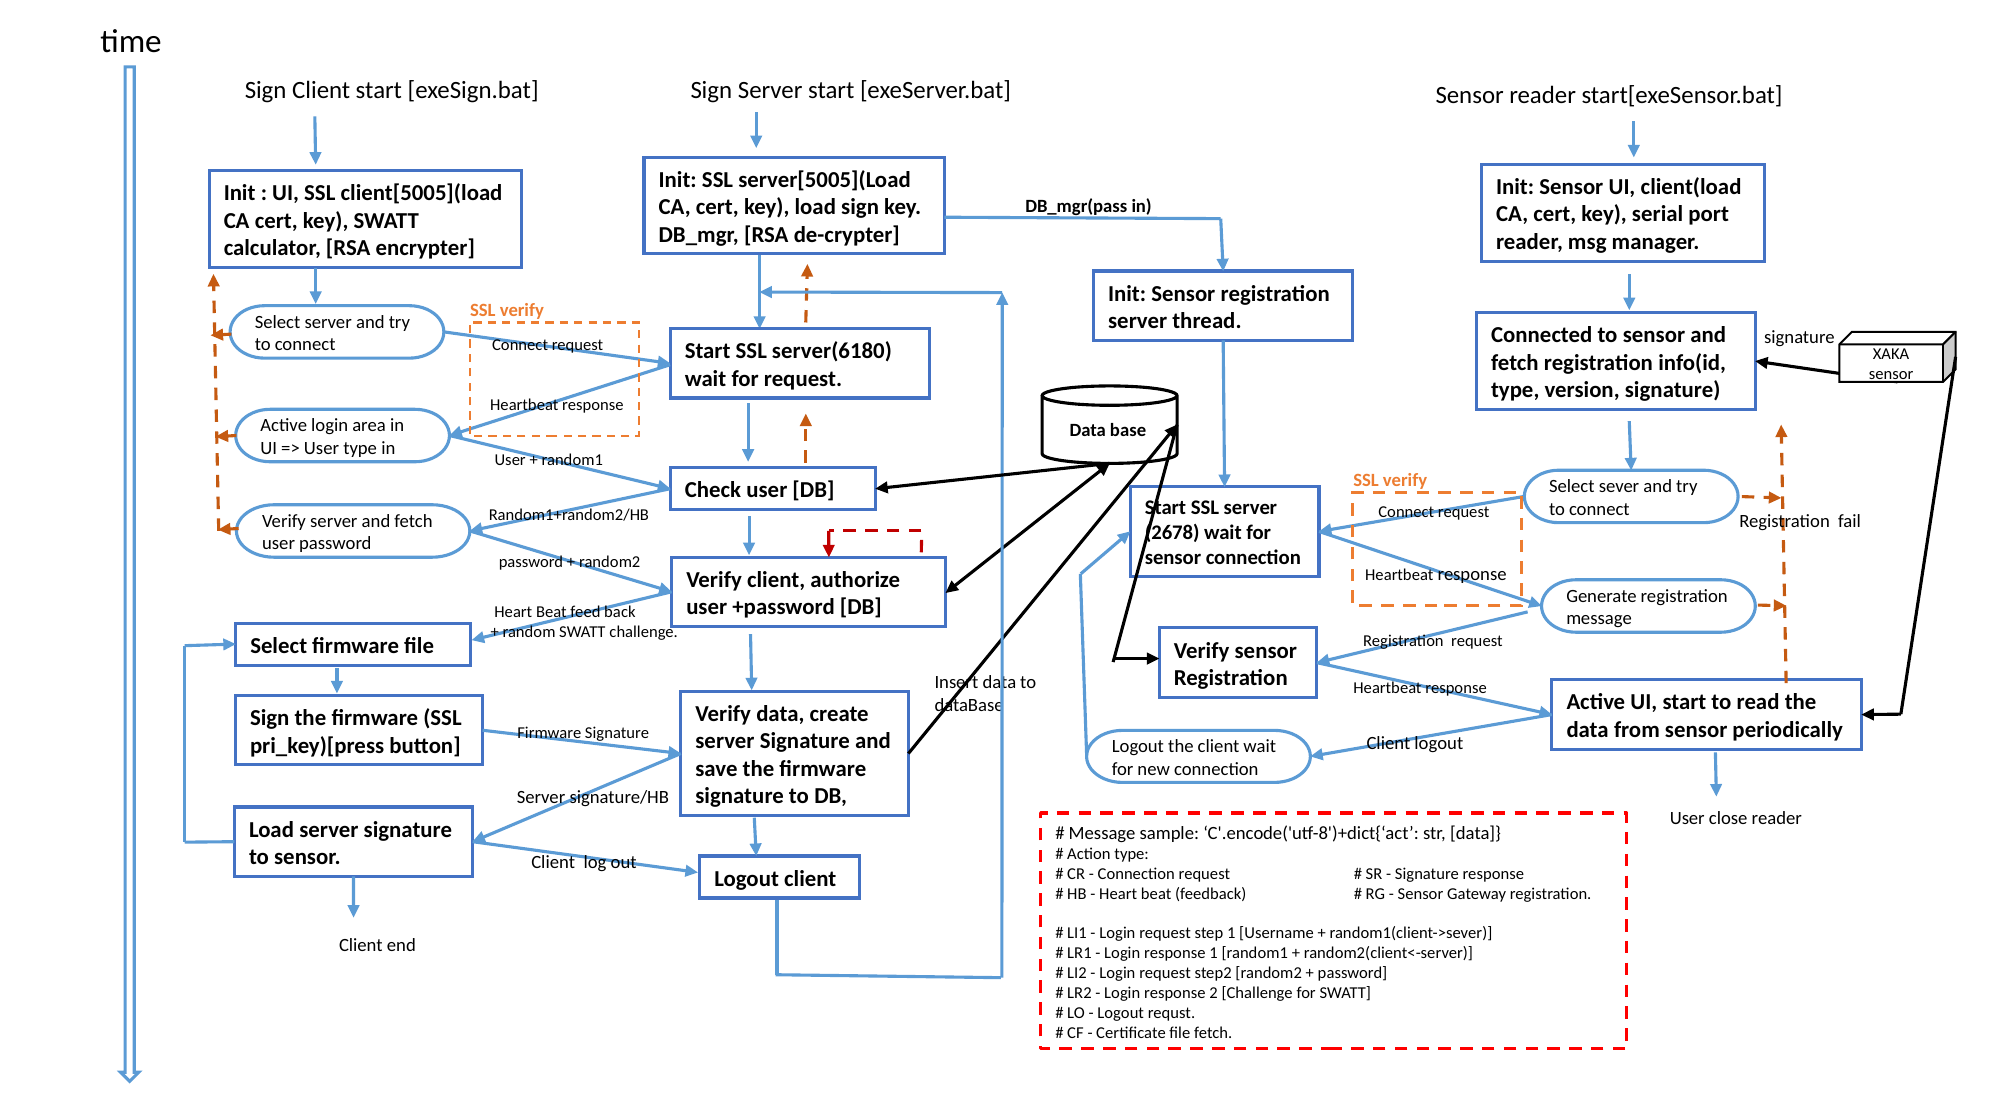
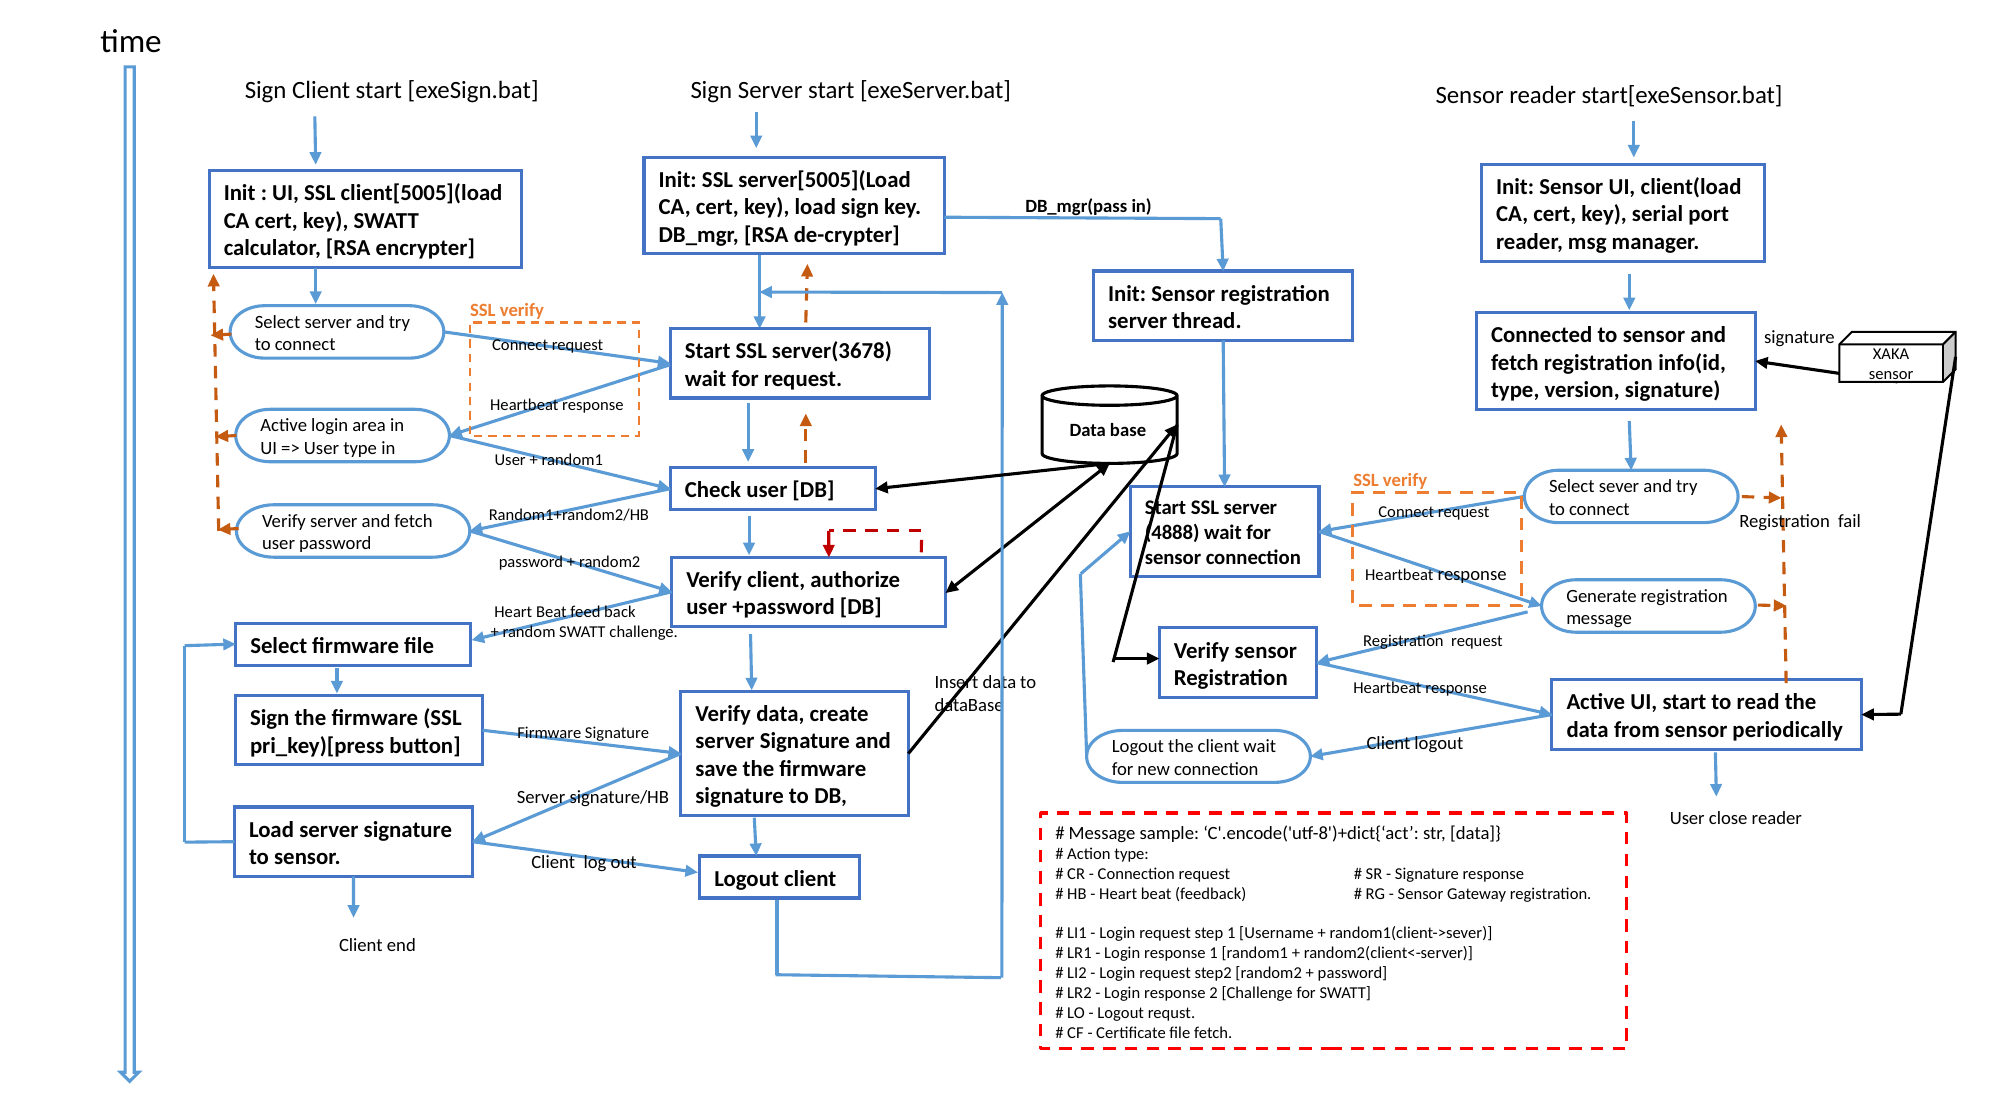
server(6180: server(6180 -> server(3678
2678: 2678 -> 4888
